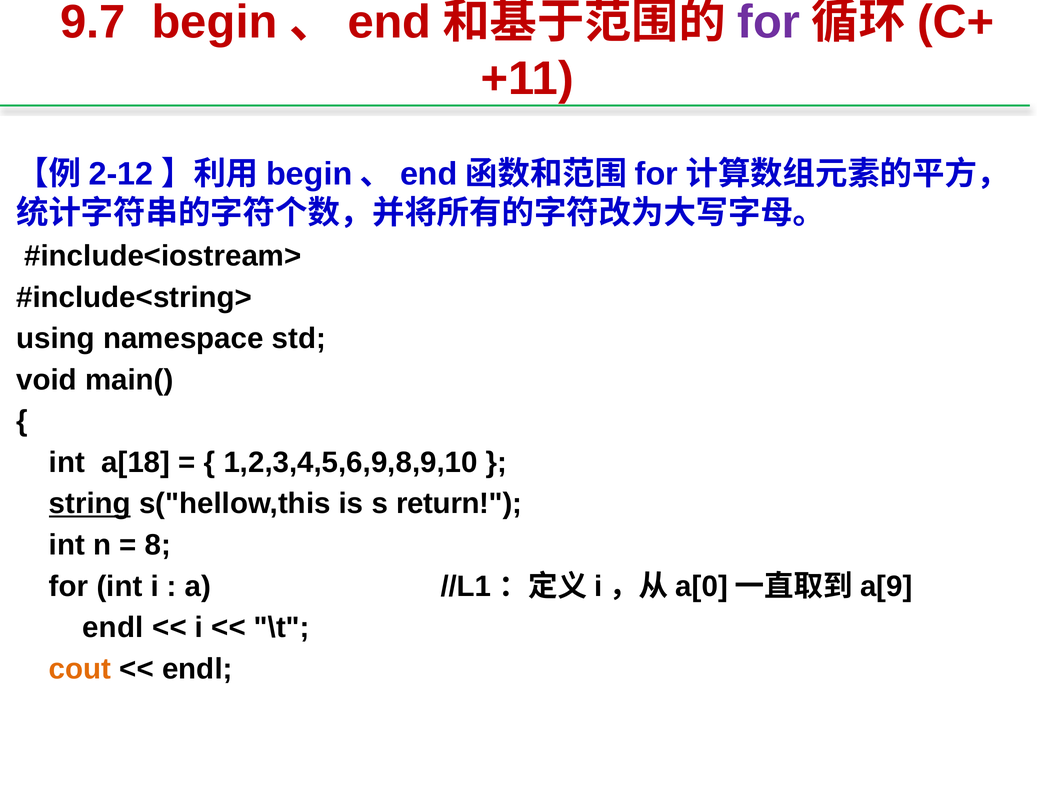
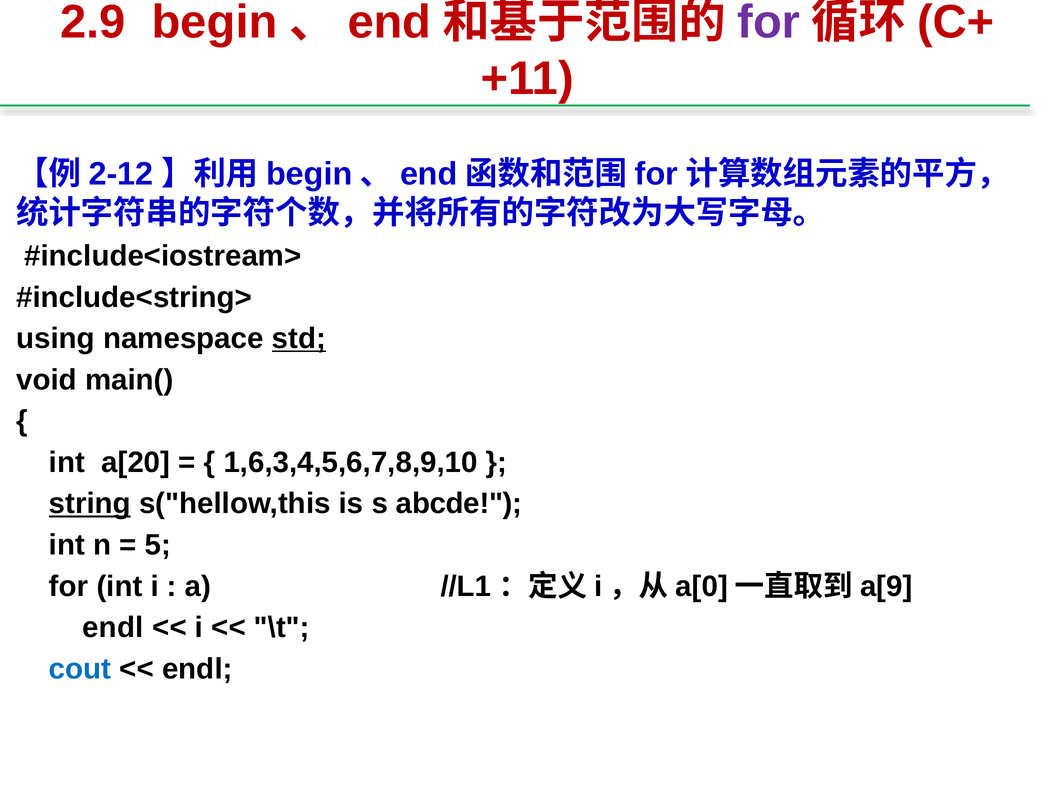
9.7: 9.7 -> 2.9
std underline: none -> present
a[18: a[18 -> a[20
1,2,3,4,5,6,9,8,9,10: 1,2,3,4,5,6,9,8,9,10 -> 1,6,3,4,5,6,7,8,9,10
return: return -> abcde
8: 8 -> 5
cout colour: orange -> blue
